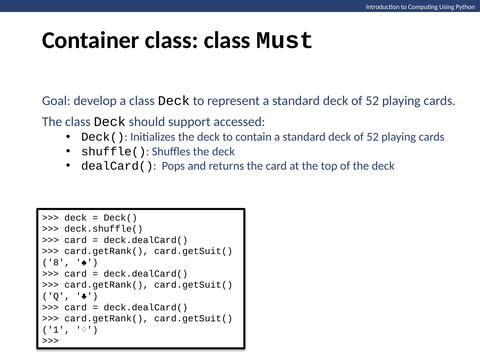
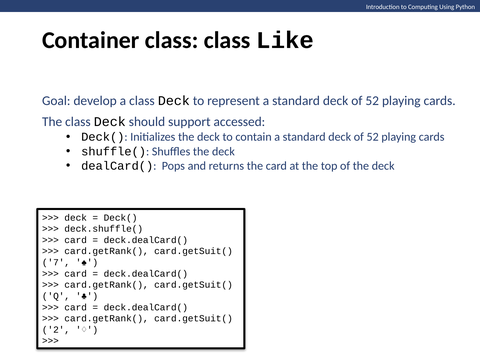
Must: Must -> Like
8: 8 -> 7
1: 1 -> 2
